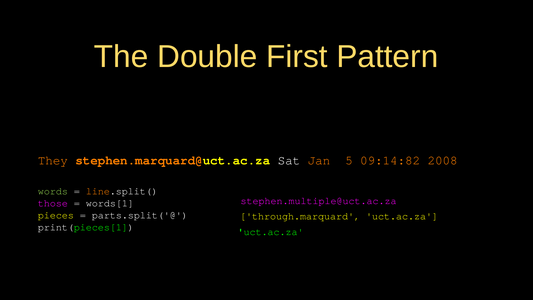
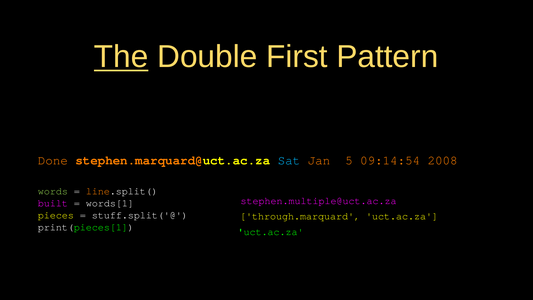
The underline: none -> present
They: They -> Done
Sat colour: white -> light blue
09:14:82: 09:14:82 -> 09:14:54
those: those -> built
parts.split('@: parts.split('@ -> stuff.split('@
